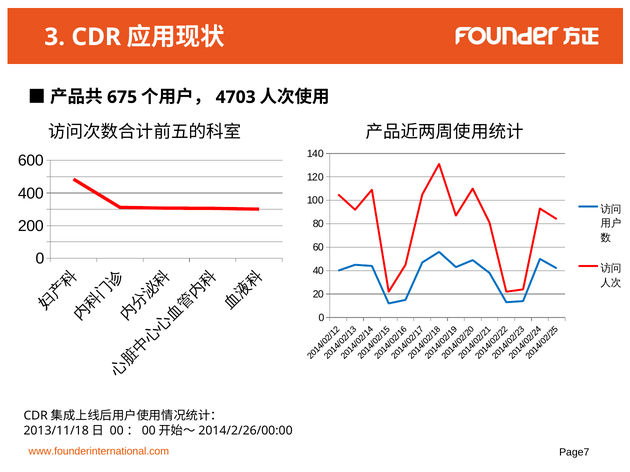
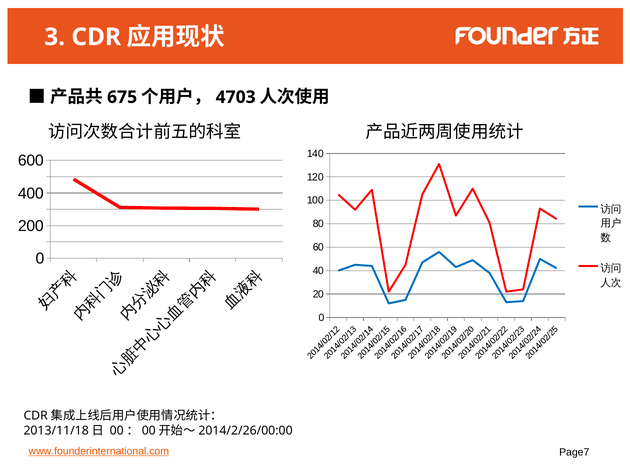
www.founderinternational.com underline: none -> present
